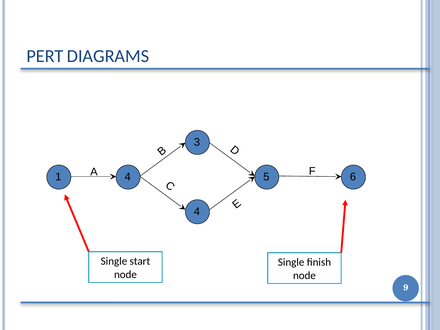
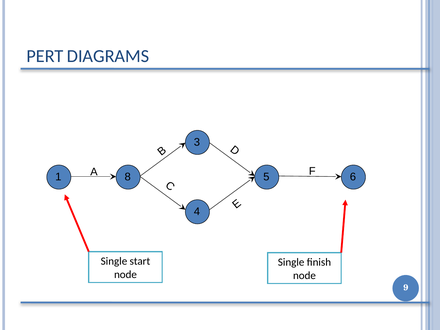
1 4: 4 -> 8
